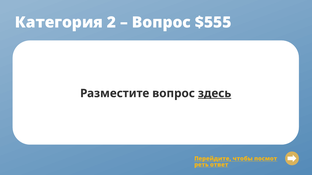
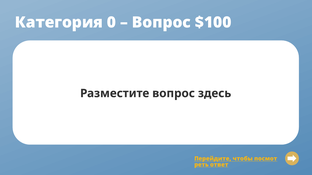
2: 2 -> 0
$555: $555 -> $100
здесь underline: present -> none
